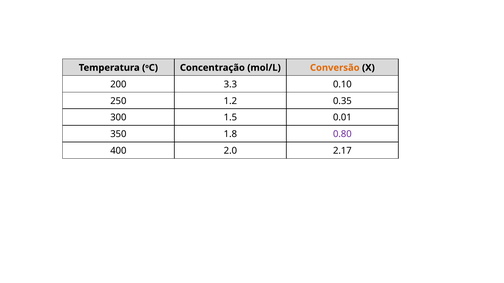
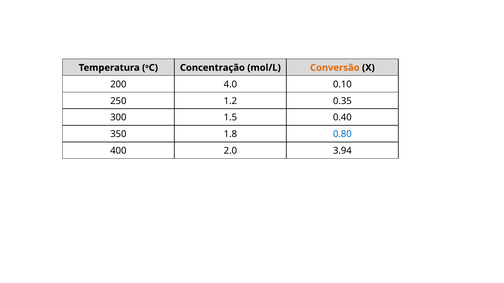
3.3: 3.3 -> 4.0
0.01: 0.01 -> 0.40
0.80 colour: purple -> blue
2.17: 2.17 -> 3.94
